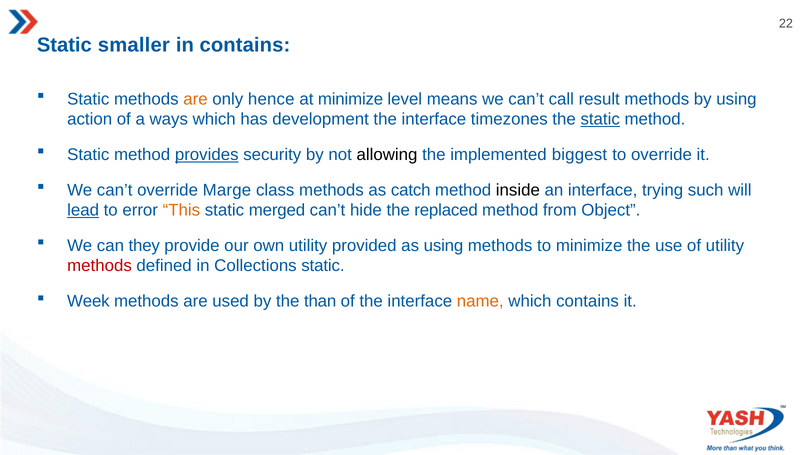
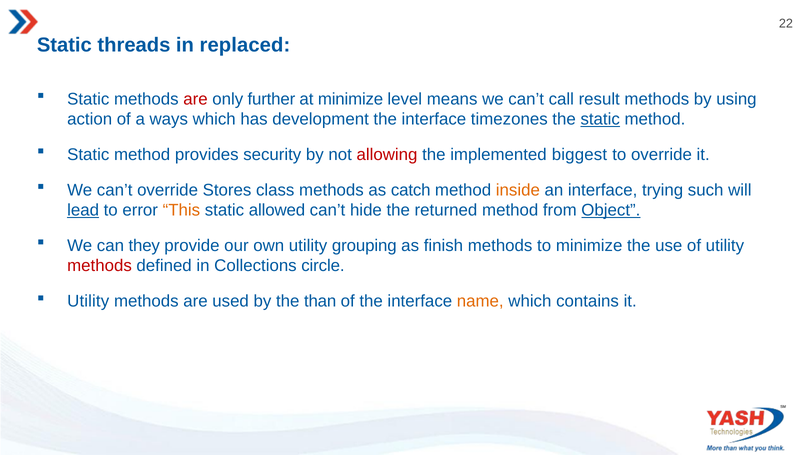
smaller: smaller -> threads
in contains: contains -> replaced
are at (195, 99) colour: orange -> red
hence: hence -> further
provides underline: present -> none
allowing colour: black -> red
Marge: Marge -> Stores
inside colour: black -> orange
merged: merged -> allowed
replaced: replaced -> returned
Object underline: none -> present
provided: provided -> grouping
as using: using -> finish
Collections static: static -> circle
Week at (88, 301): Week -> Utility
